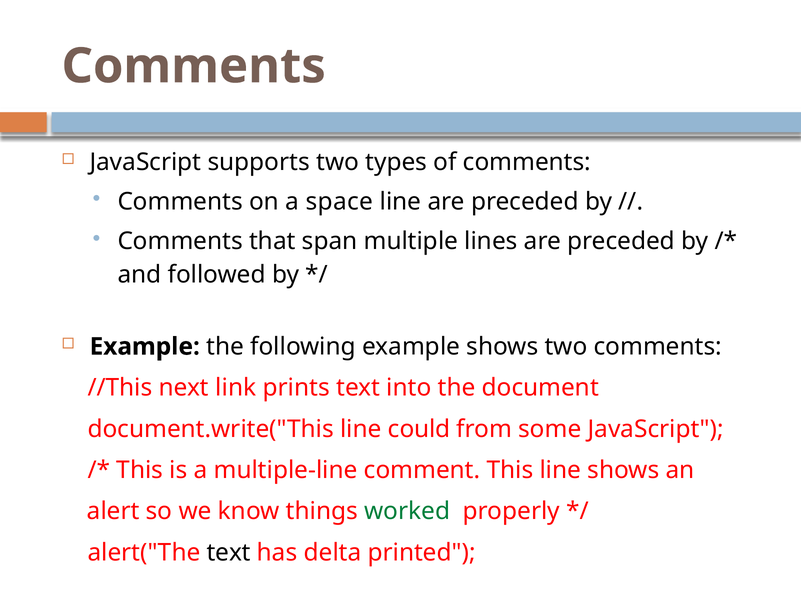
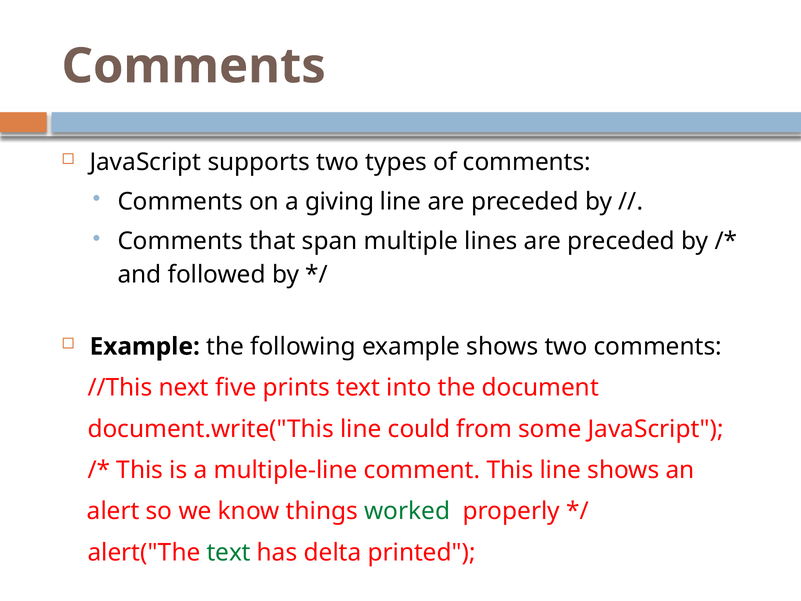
space: space -> giving
link: link -> five
text at (229, 552) colour: black -> green
